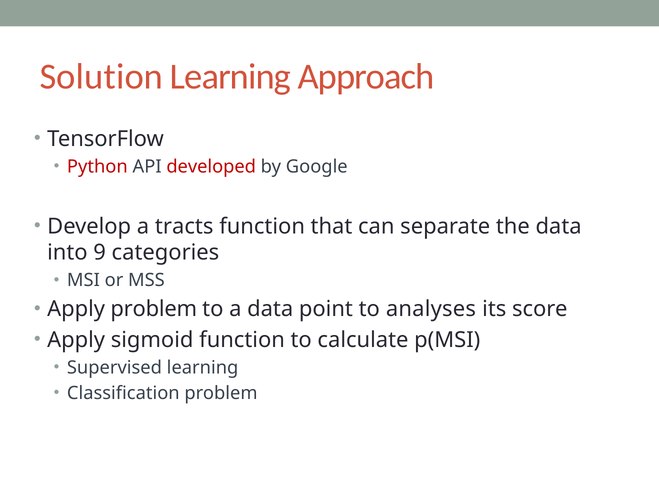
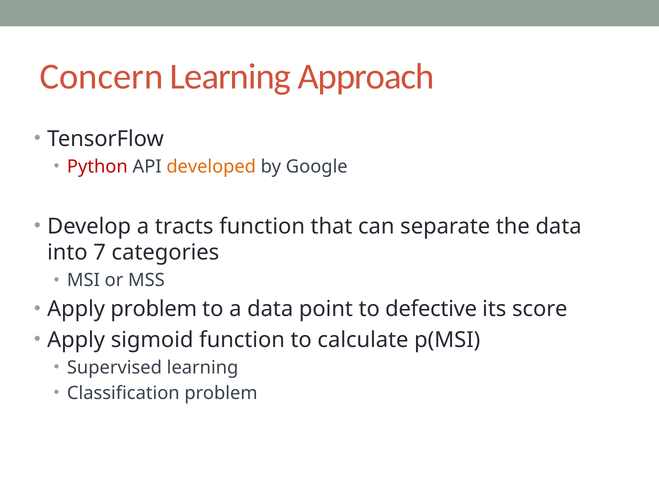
Solution: Solution -> Concern
developed colour: red -> orange
9: 9 -> 7
analyses: analyses -> defective
